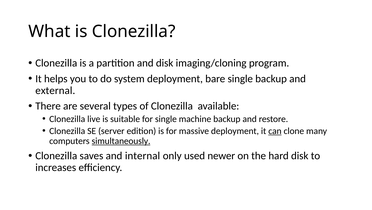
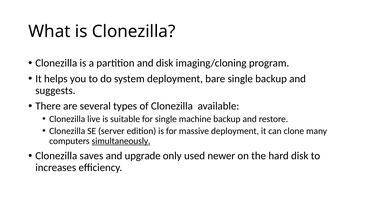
external: external -> suggests
can underline: present -> none
internal: internal -> upgrade
